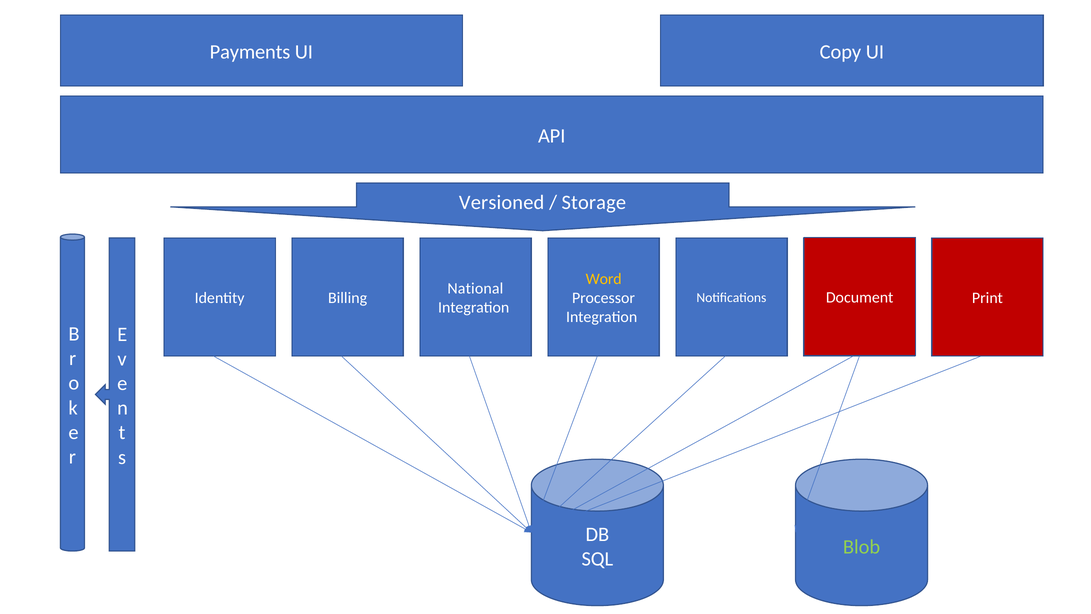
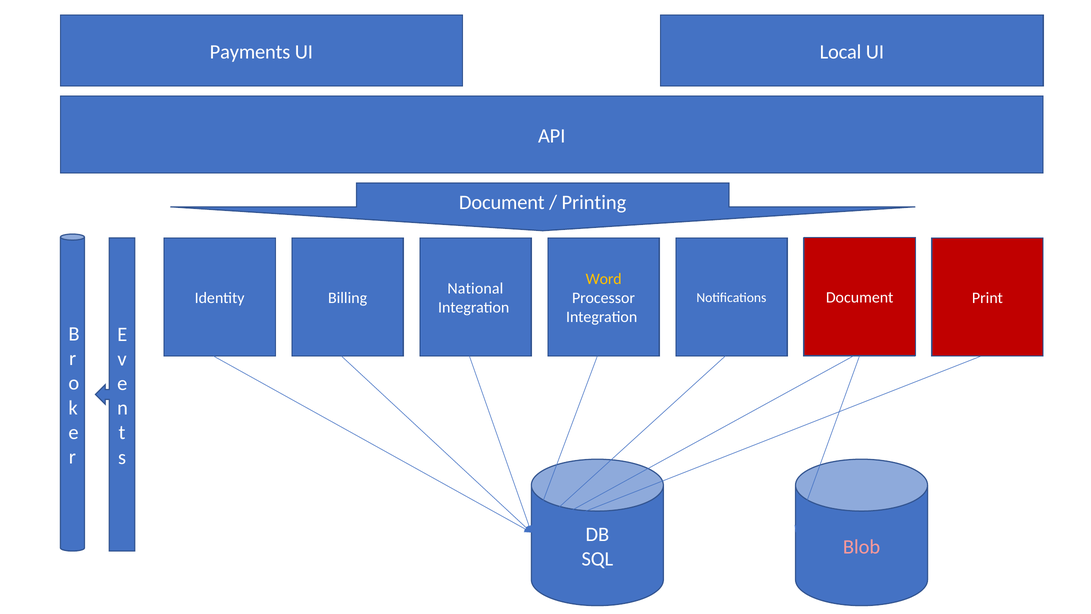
Copy: Copy -> Local
Versioned at (502, 202): Versioned -> Document
Storage: Storage -> Printing
Blob colour: light green -> pink
